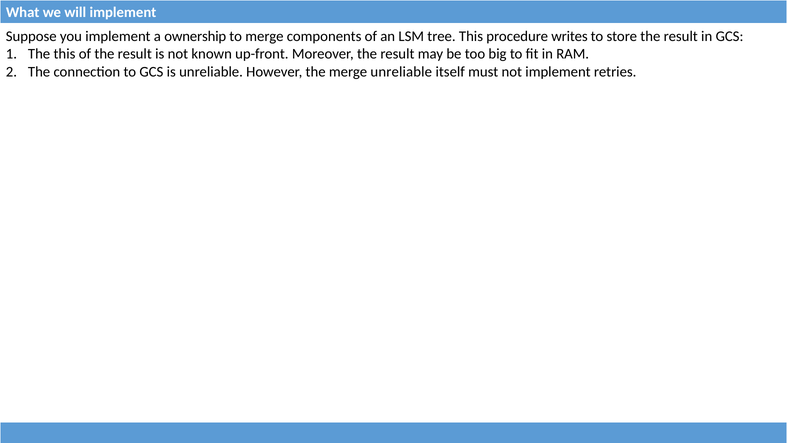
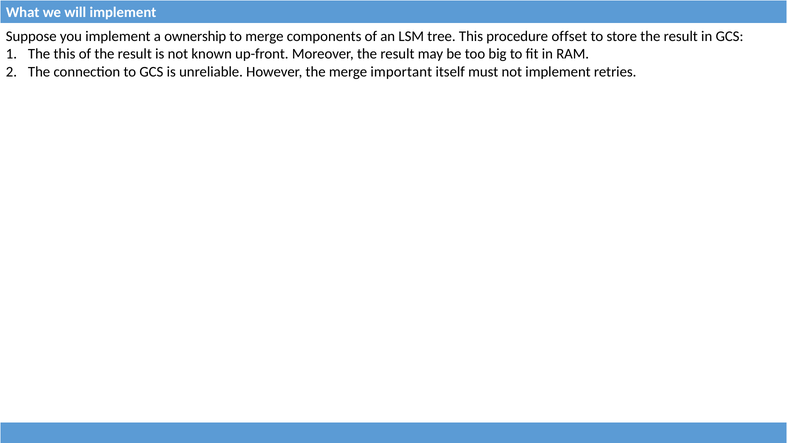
writes: writes -> offset
merge unreliable: unreliable -> important
